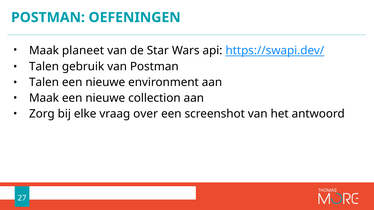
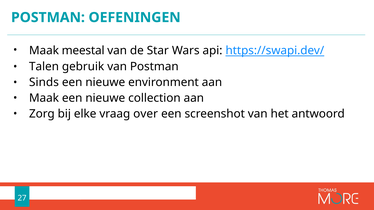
planeet: planeet -> meestal
Talen at (44, 82): Talen -> Sinds
